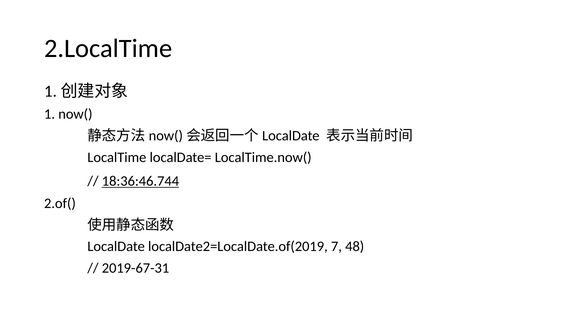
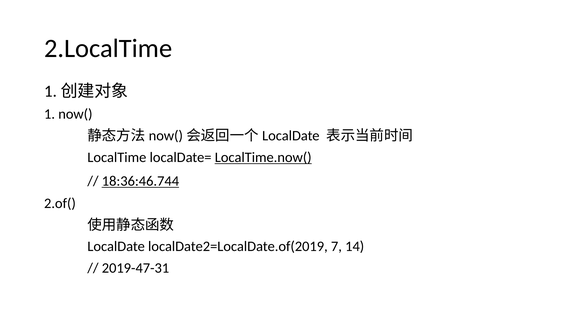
LocalTime.now( underline: none -> present
48: 48 -> 14
2019-67-31: 2019-67-31 -> 2019-47-31
